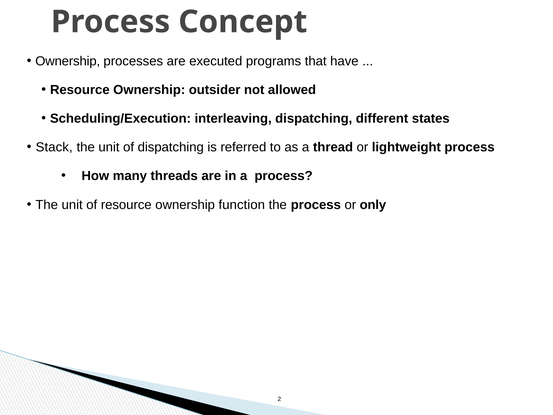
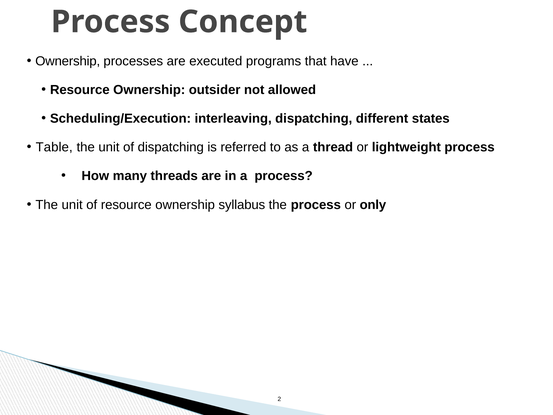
Stack: Stack -> Table
function: function -> syllabus
